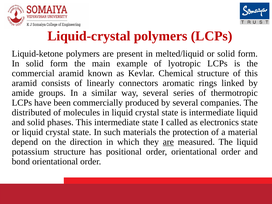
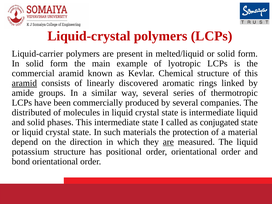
Liquid-ketone: Liquid-ketone -> Liquid-carrier
aramid at (24, 83) underline: none -> present
connectors: connectors -> discovered
electronics: electronics -> conjugated
